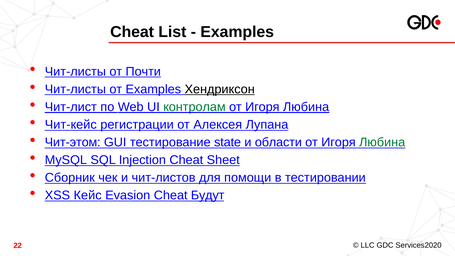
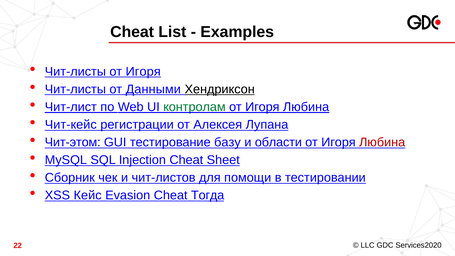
Чит-листы от Почти: Почти -> Игоря
от Examples: Examples -> Данными
state: state -> базу
Любина at (382, 142) colour: green -> red
Будут: Будут -> Тогда
